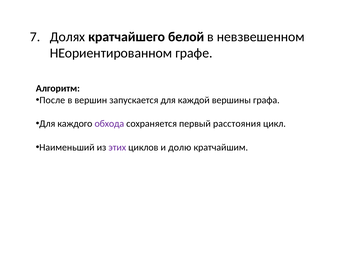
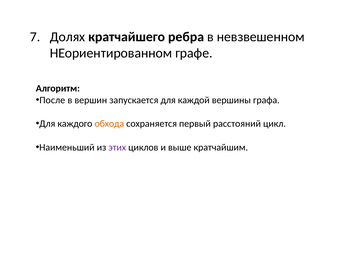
белой: белой -> ребра
обхода colour: purple -> orange
расстояния: расстояния -> расстояний
долю: долю -> выше
